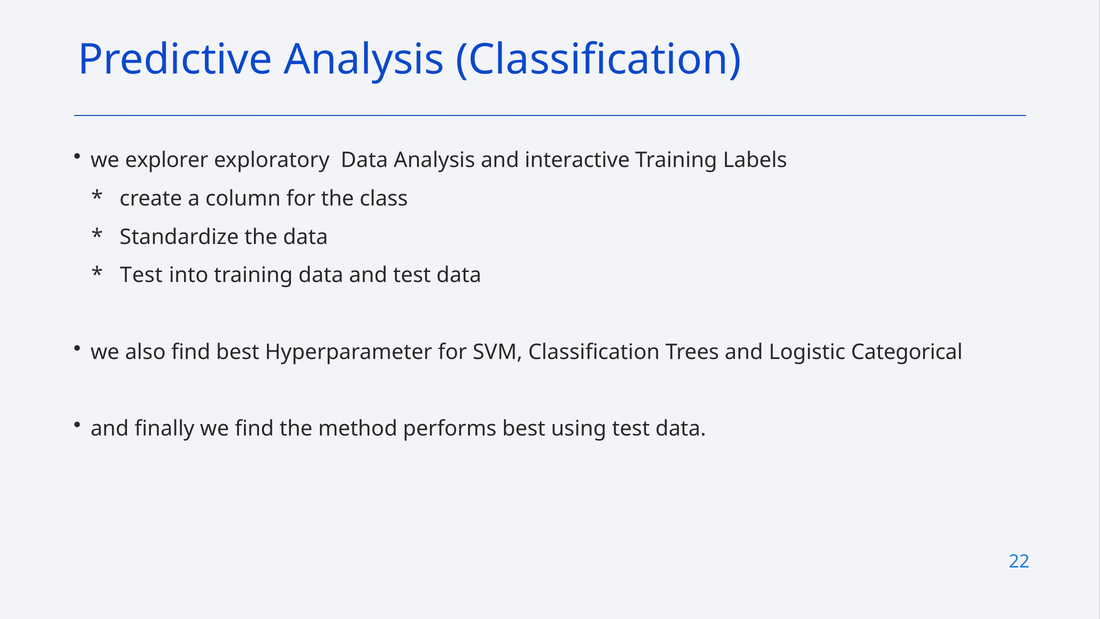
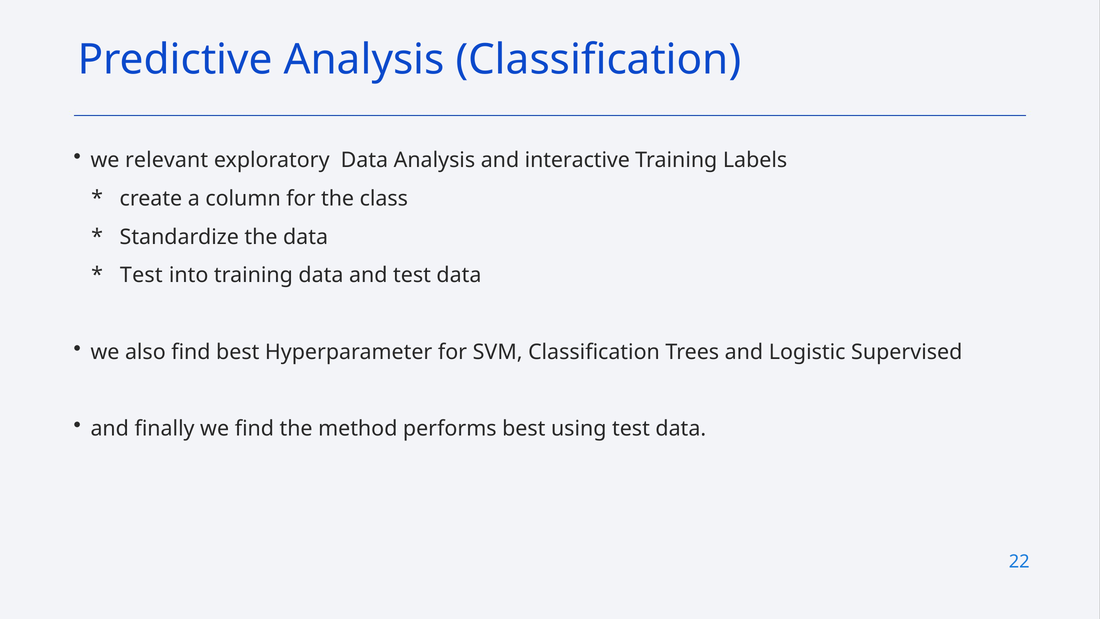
explorer: explorer -> relevant
Categorical: Categorical -> Supervised
